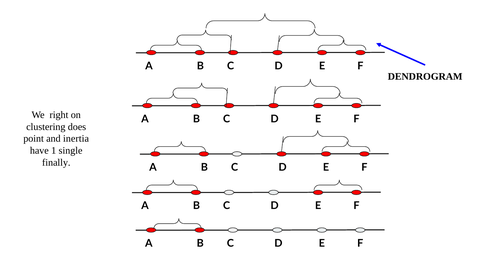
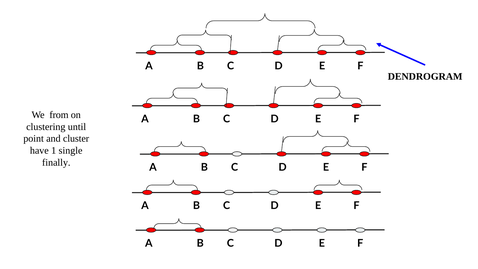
right: right -> from
does: does -> until
inertia: inertia -> cluster
